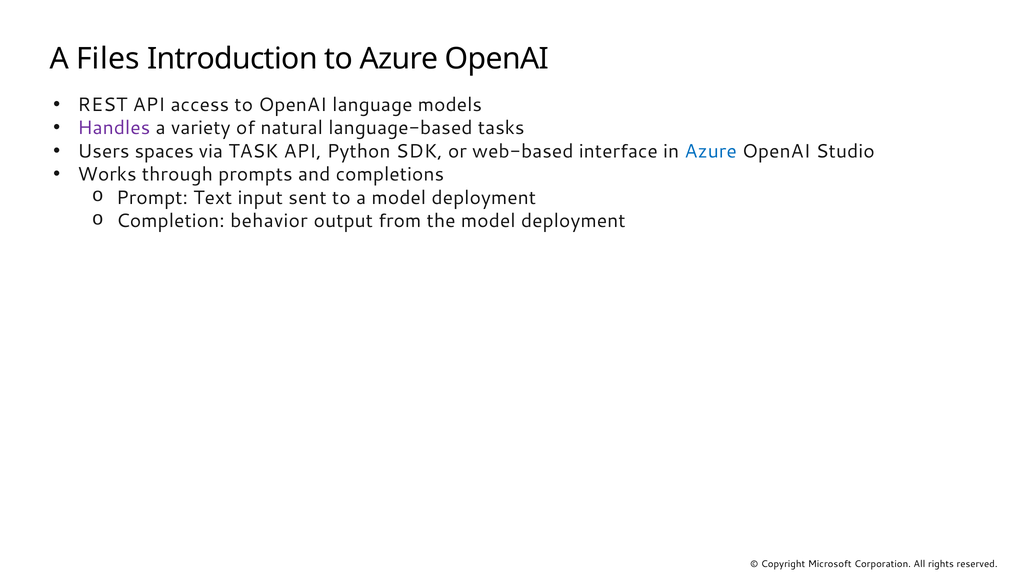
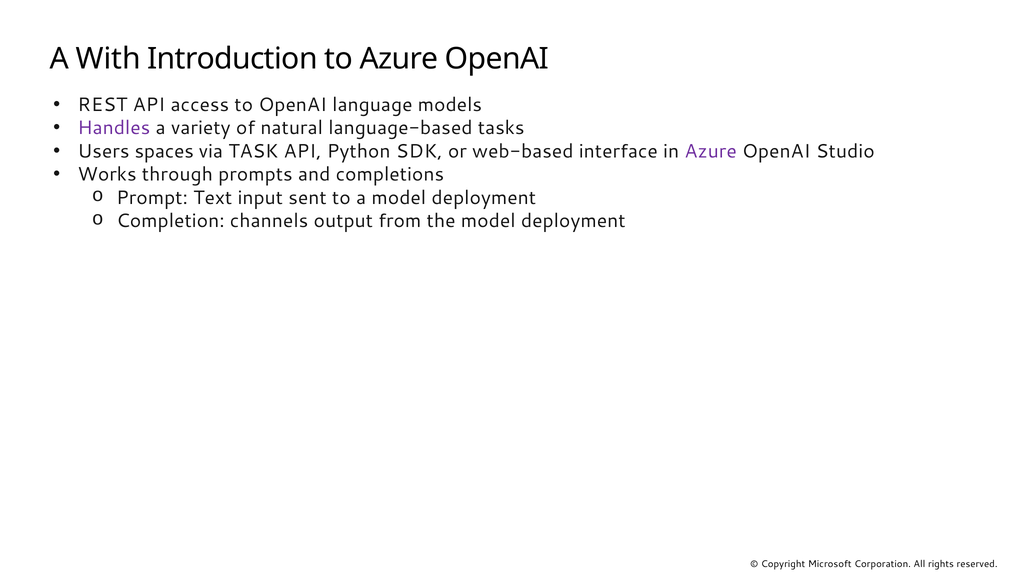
Files: Files -> With
Azure at (711, 151) colour: blue -> purple
behavior: behavior -> channels
